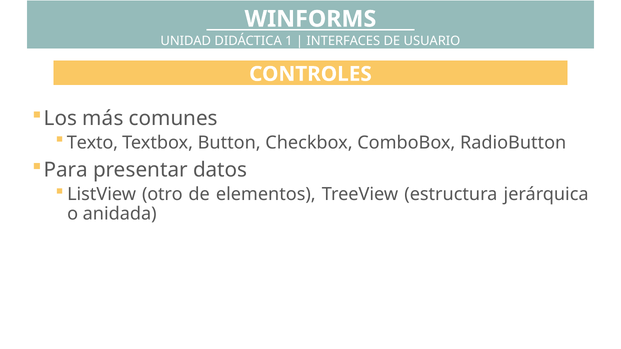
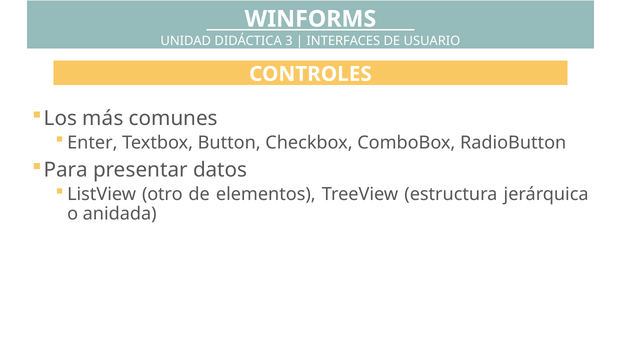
1: 1 -> 3
Texto: Texto -> Enter
